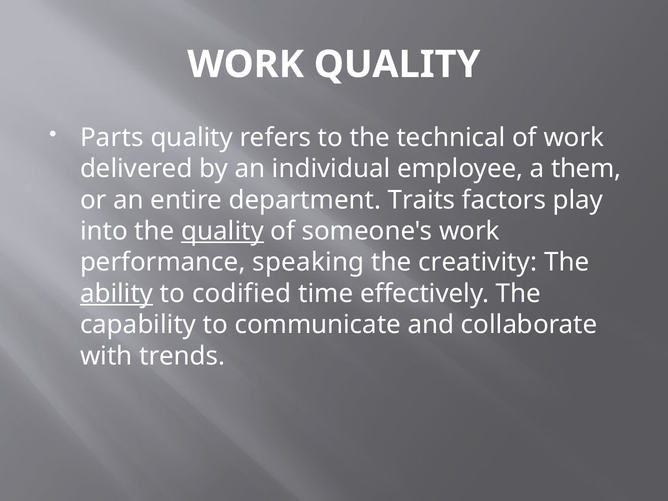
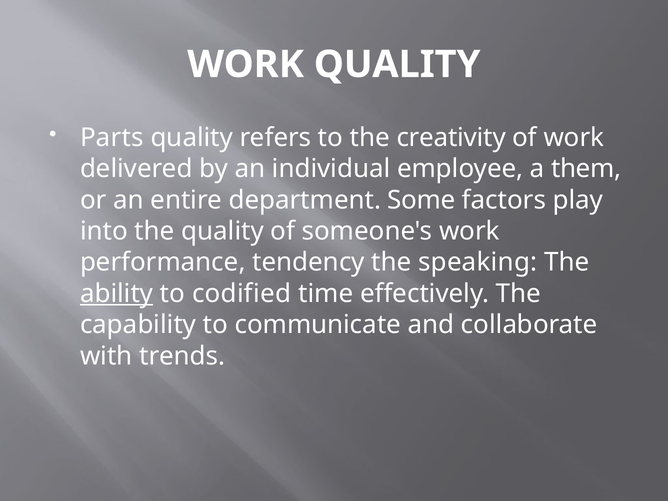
technical: technical -> creativity
Traits: Traits -> Some
quality at (223, 231) underline: present -> none
speaking: speaking -> tendency
creativity: creativity -> speaking
